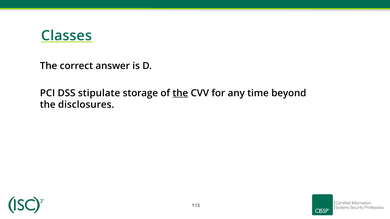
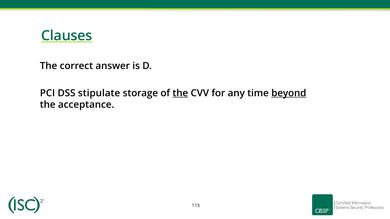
Classes: Classes -> Clauses
beyond underline: none -> present
disclosures: disclosures -> acceptance
